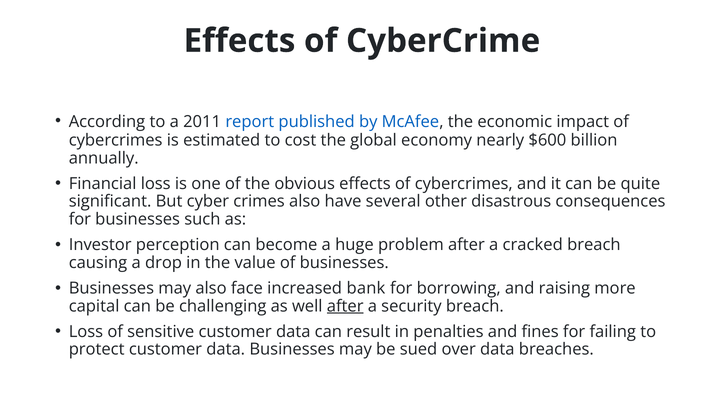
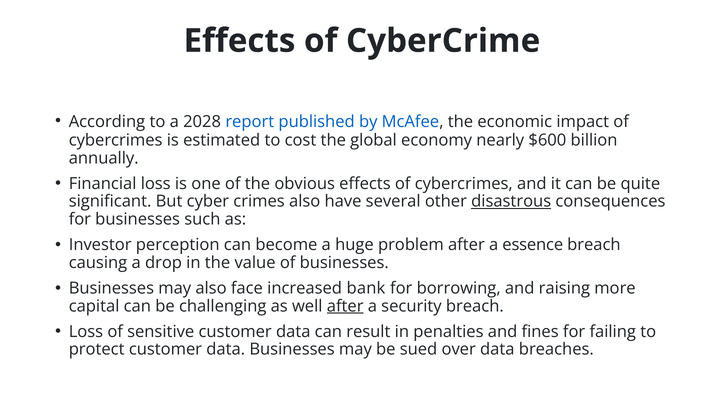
2011: 2011 -> 2028
disastrous underline: none -> present
cracked: cracked -> essence
